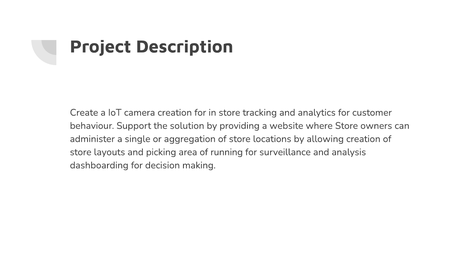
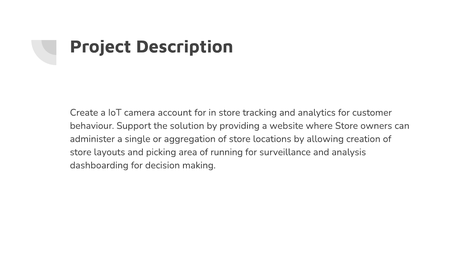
camera creation: creation -> account
